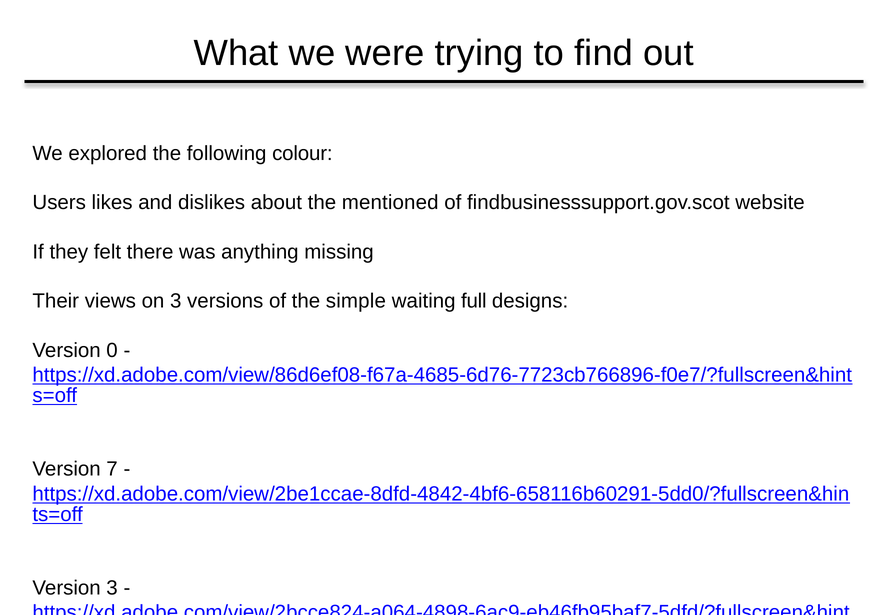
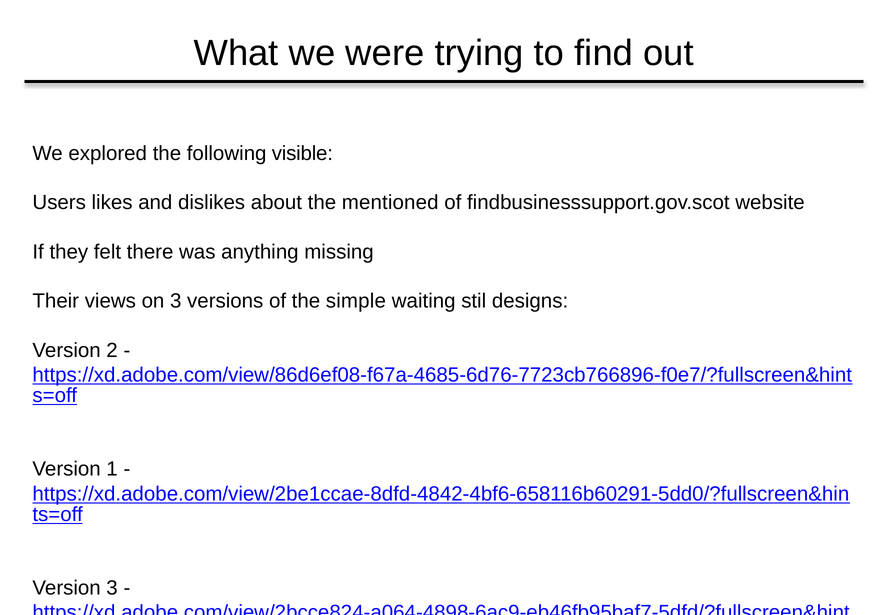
colour: colour -> visible
full: full -> stil
0: 0 -> 2
7: 7 -> 1
